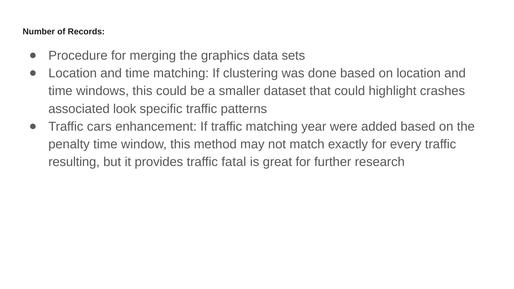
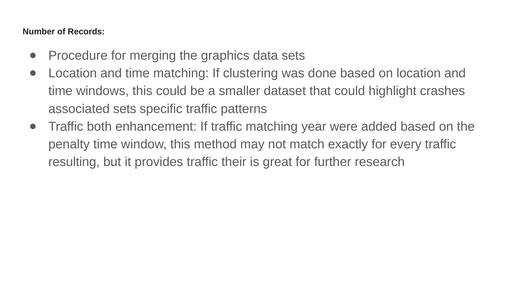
associated look: look -> sets
cars: cars -> both
fatal: fatal -> their
